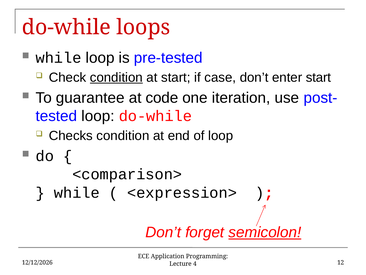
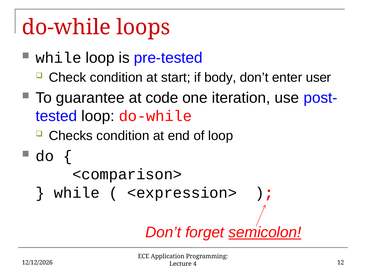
condition at (116, 77) underline: present -> none
case: case -> body
enter start: start -> user
